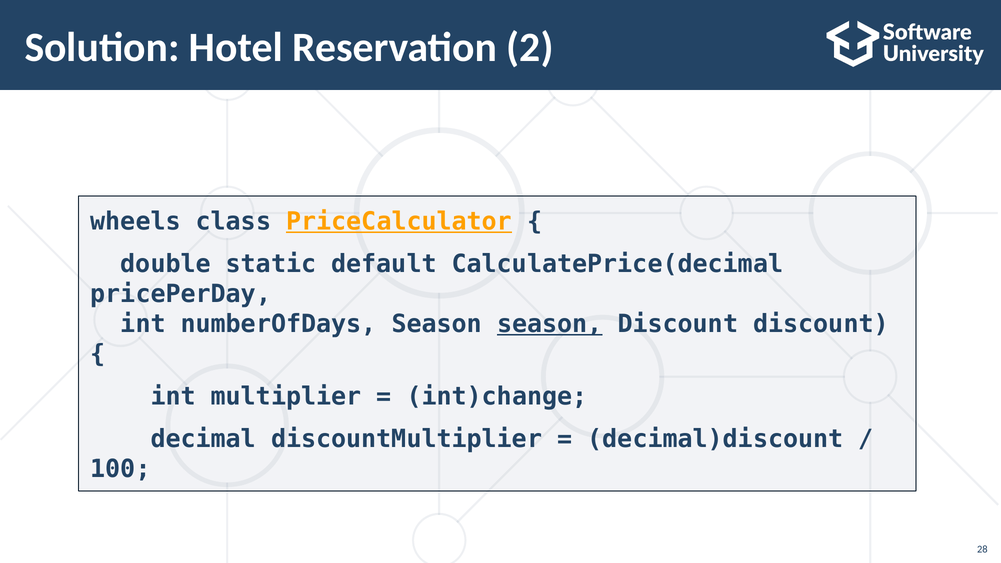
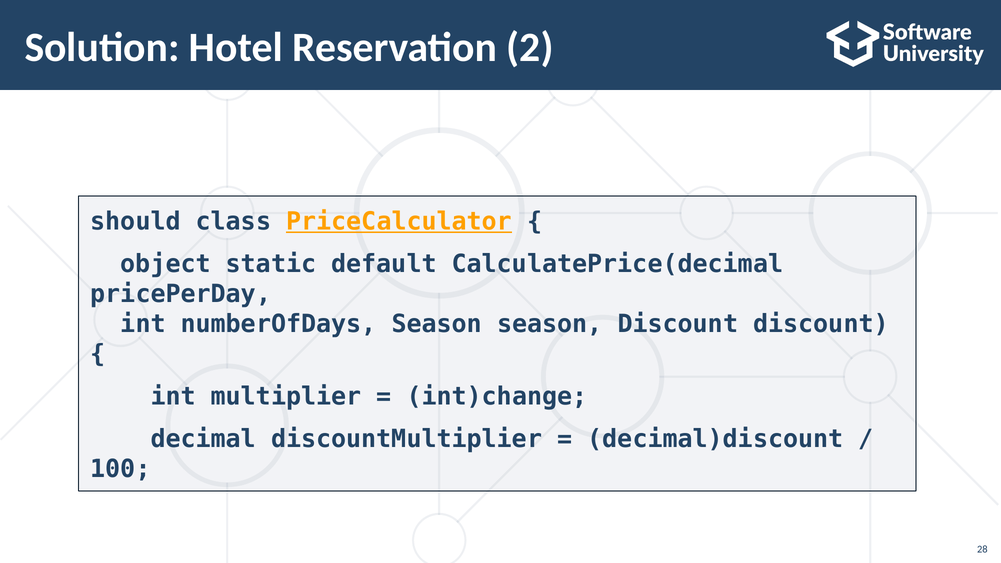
wheels: wheels -> should
double: double -> object
season at (550, 324) underline: present -> none
